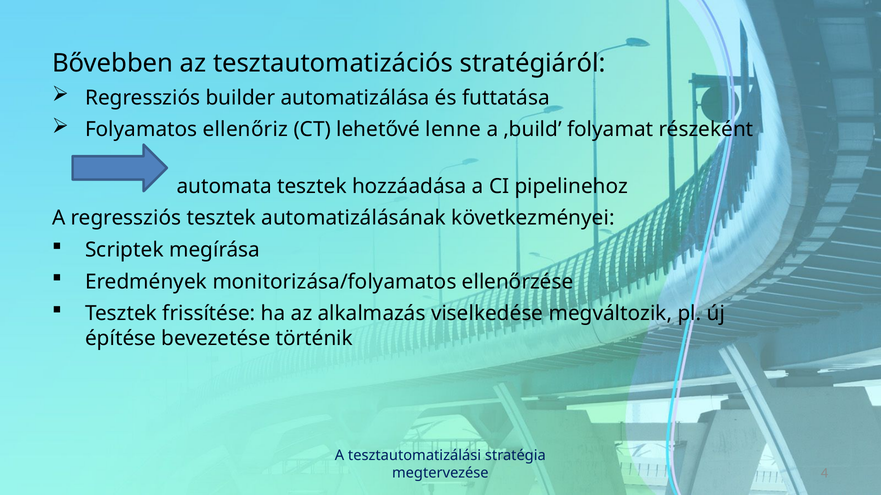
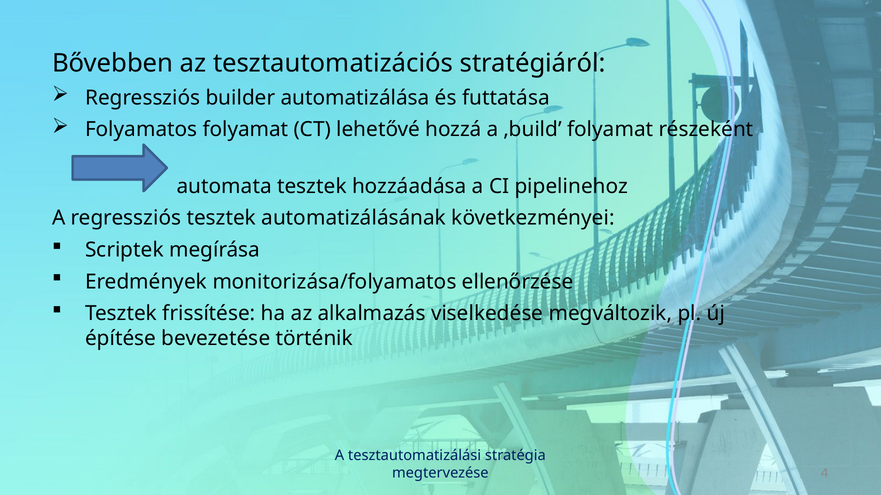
Folyamatos ellenőriz: ellenőriz -> folyamat
lenne: lenne -> hozzá
